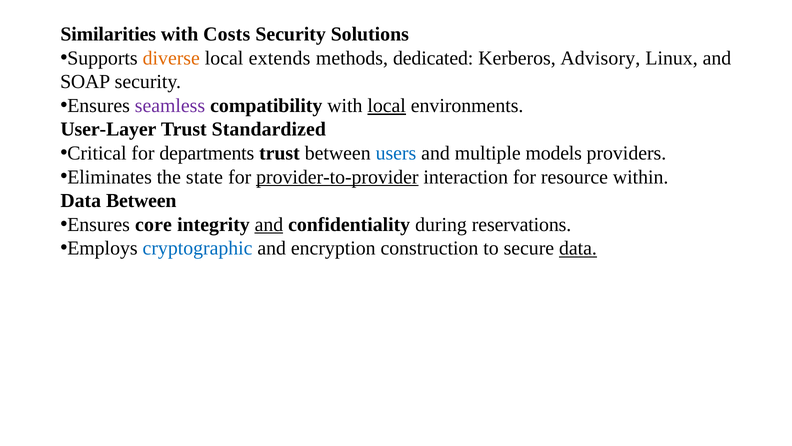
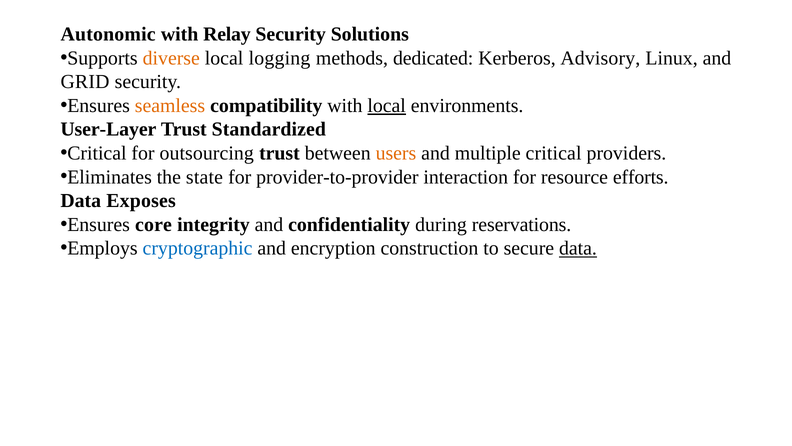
Similarities: Similarities -> Autonomic
Costs: Costs -> Relay
extends: extends -> logging
SOAP: SOAP -> GRID
seamless colour: purple -> orange
departments: departments -> outsourcing
users colour: blue -> orange
multiple models: models -> critical
provider-to-provider underline: present -> none
within: within -> efforts
Data Between: Between -> Exposes
and at (269, 224) underline: present -> none
